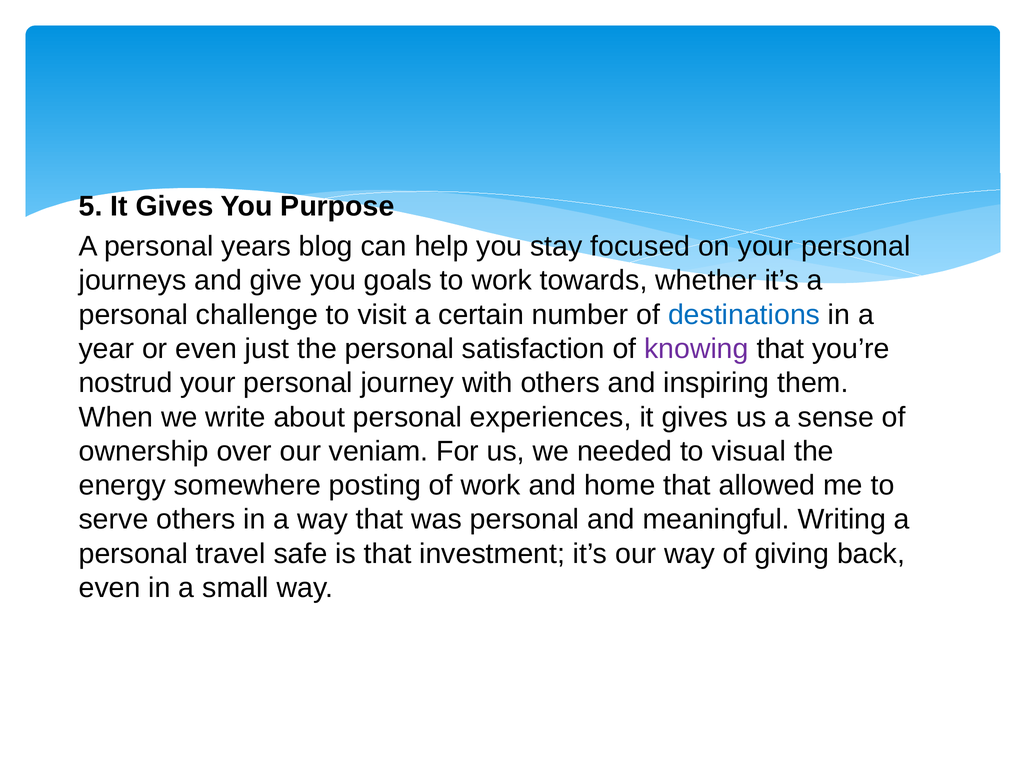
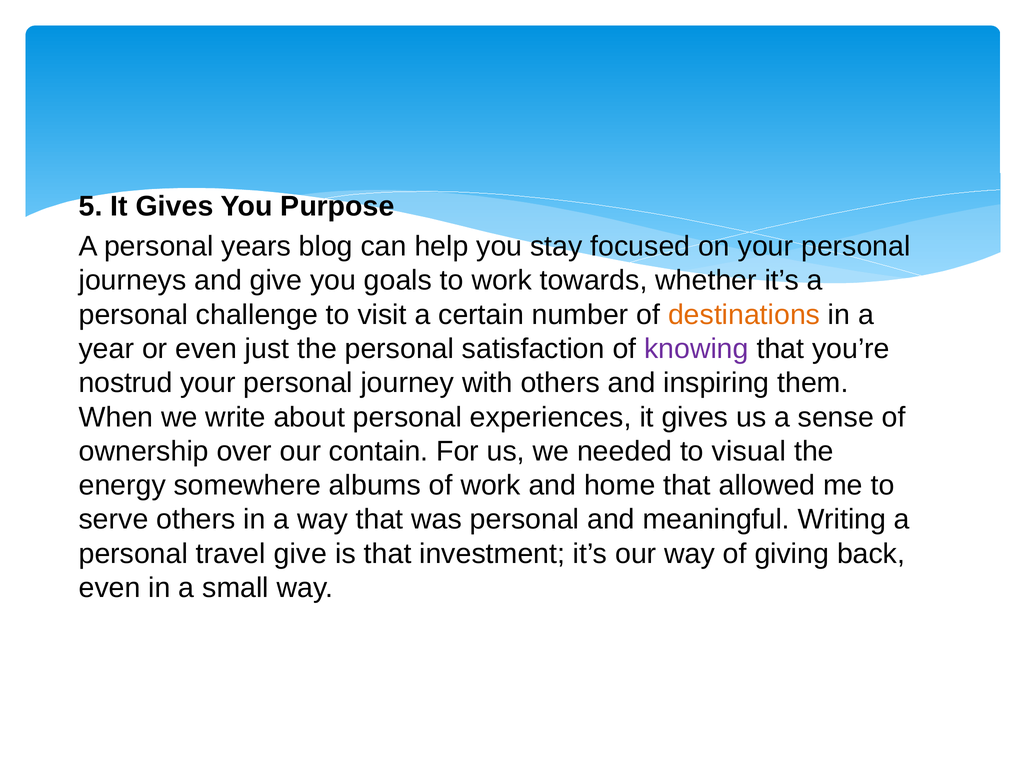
destinations colour: blue -> orange
veniam: veniam -> contain
posting: posting -> albums
travel safe: safe -> give
